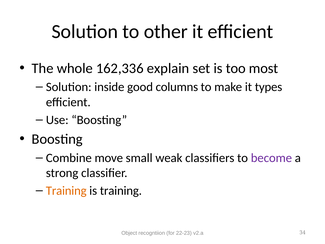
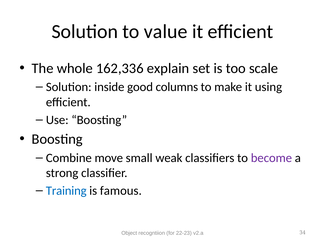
other: other -> value
most: most -> scale
types: types -> using
Training at (66, 191) colour: orange -> blue
is training: training -> famous
